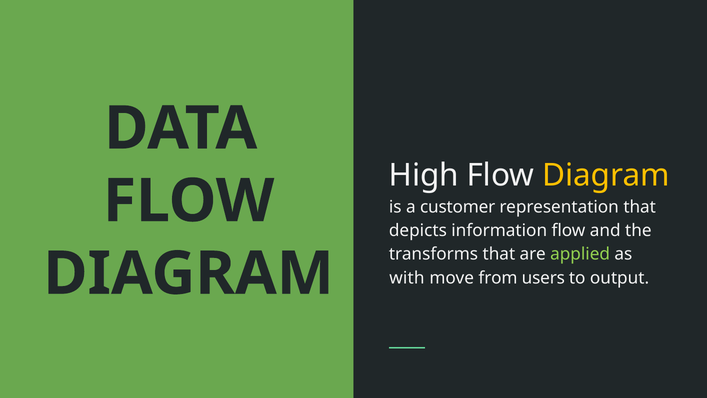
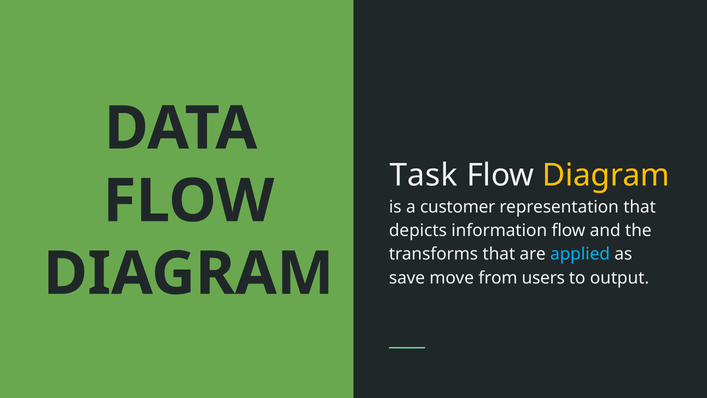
High: High -> Task
applied colour: light green -> light blue
with: with -> save
